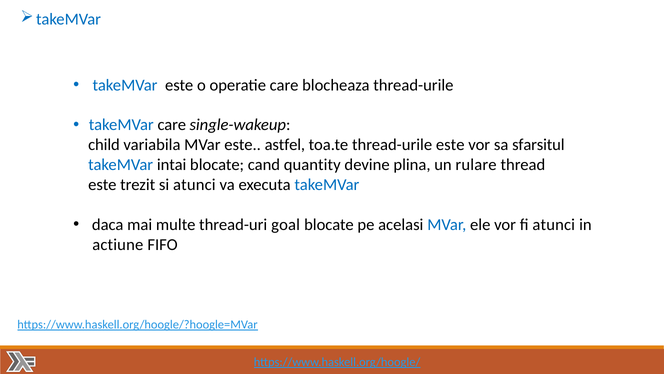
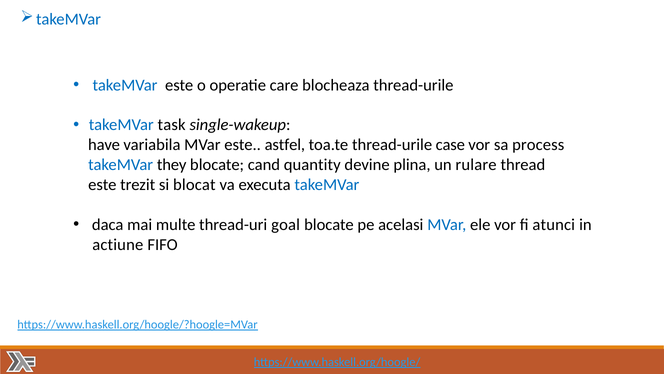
takeMVar care: care -> task
child: child -> have
thread-urile este: este -> case
sfarsitul: sfarsitul -> process
intai: intai -> they
si atunci: atunci -> blocat
